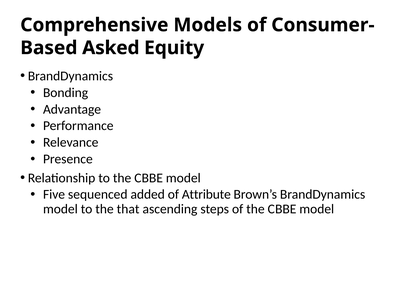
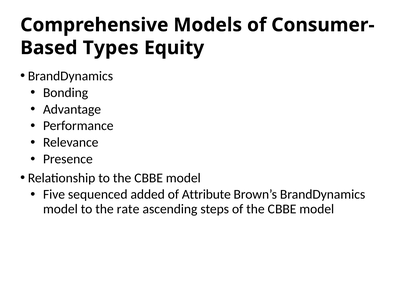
Asked: Asked -> Types
that: that -> rate
